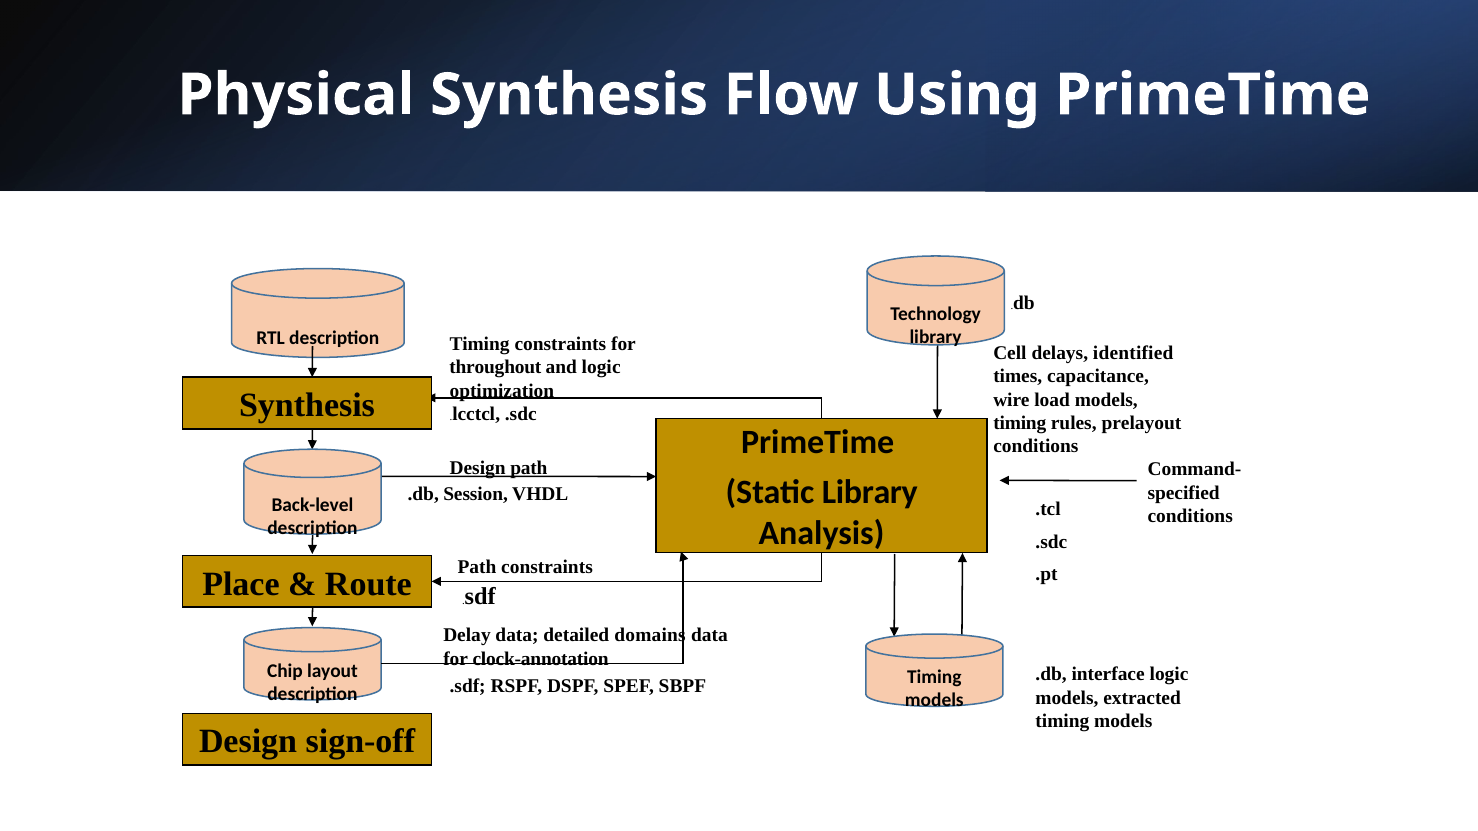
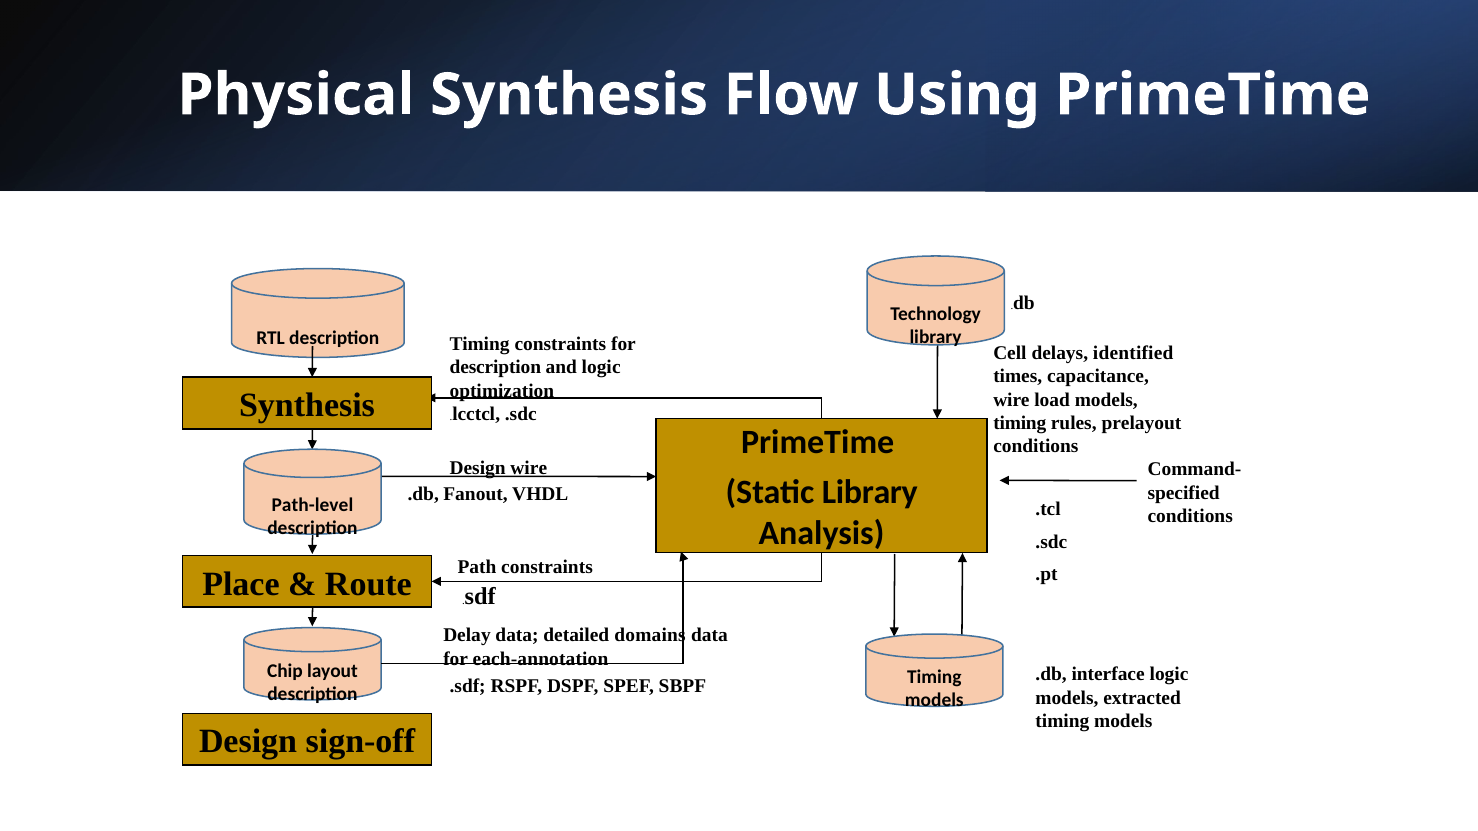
throughout at (495, 368): throughout -> description
Design path: path -> wire
Session: Session -> Fanout
Back-level: Back-level -> Path-level
clock-annotation: clock-annotation -> each-annotation
